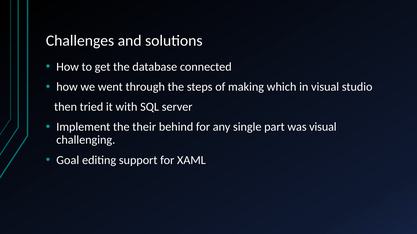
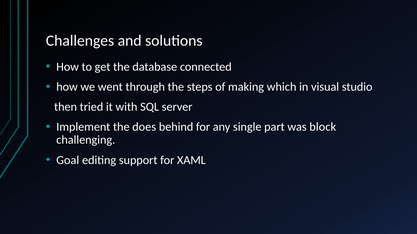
their: their -> does
was visual: visual -> block
